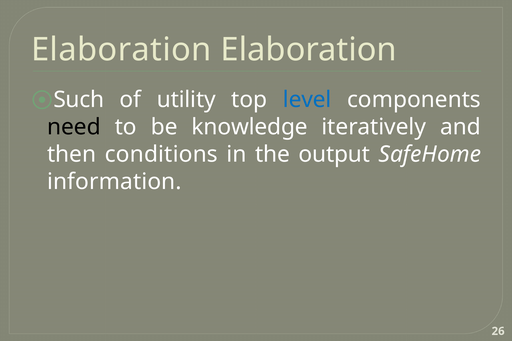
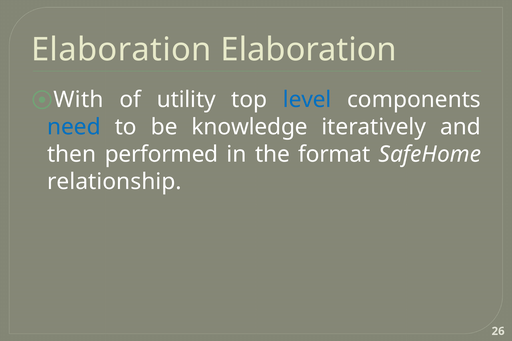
Such: Such -> With
need colour: black -> blue
conditions: conditions -> performed
output: output -> format
information: information -> relationship
